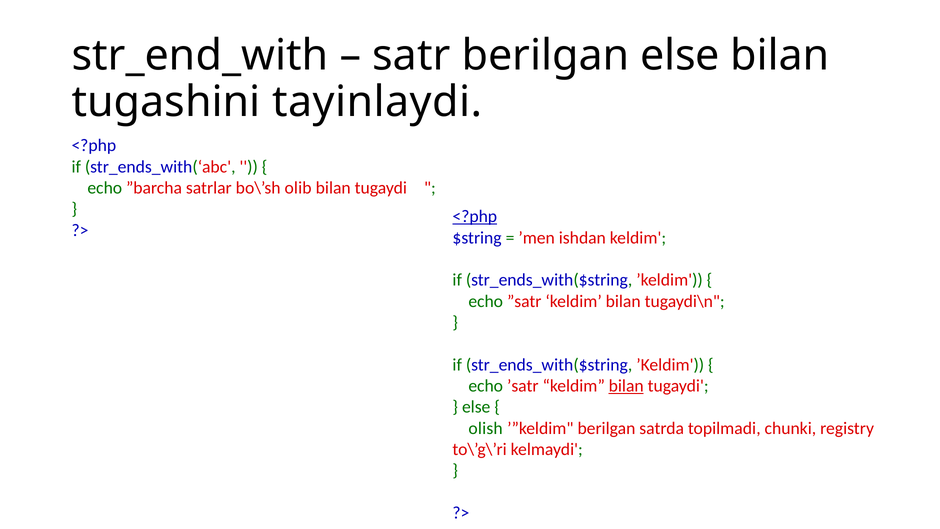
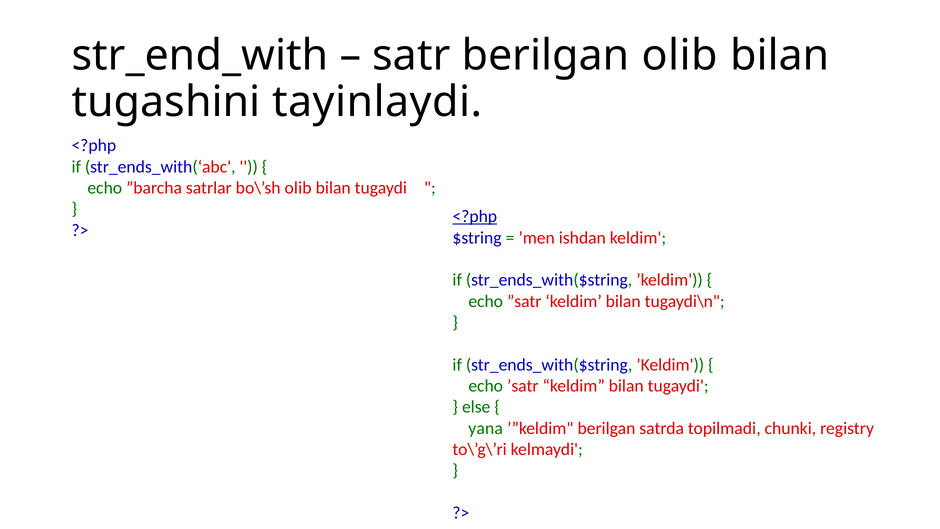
berilgan else: else -> olib
bilan at (626, 386) underline: present -> none
olish: olish -> yana
